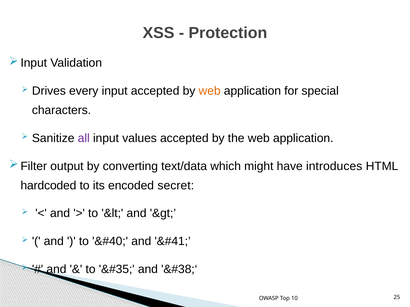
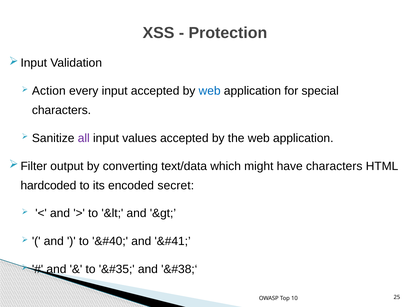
Drives: Drives -> Action
web at (210, 91) colour: orange -> blue
have introduces: introduces -> characters
